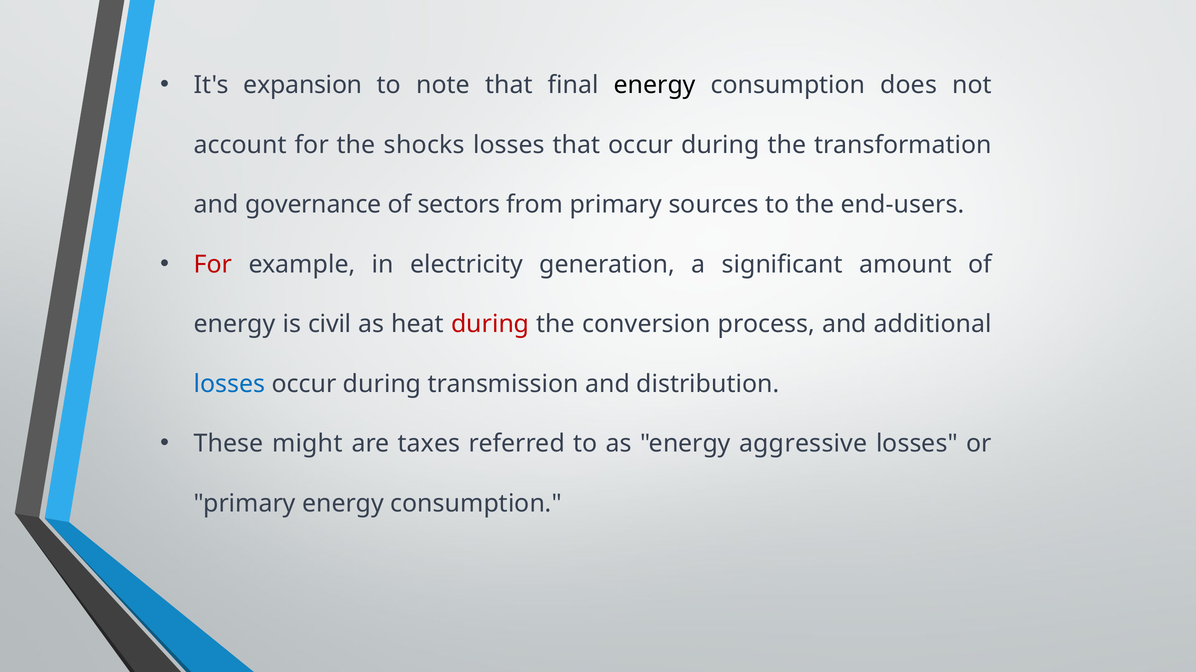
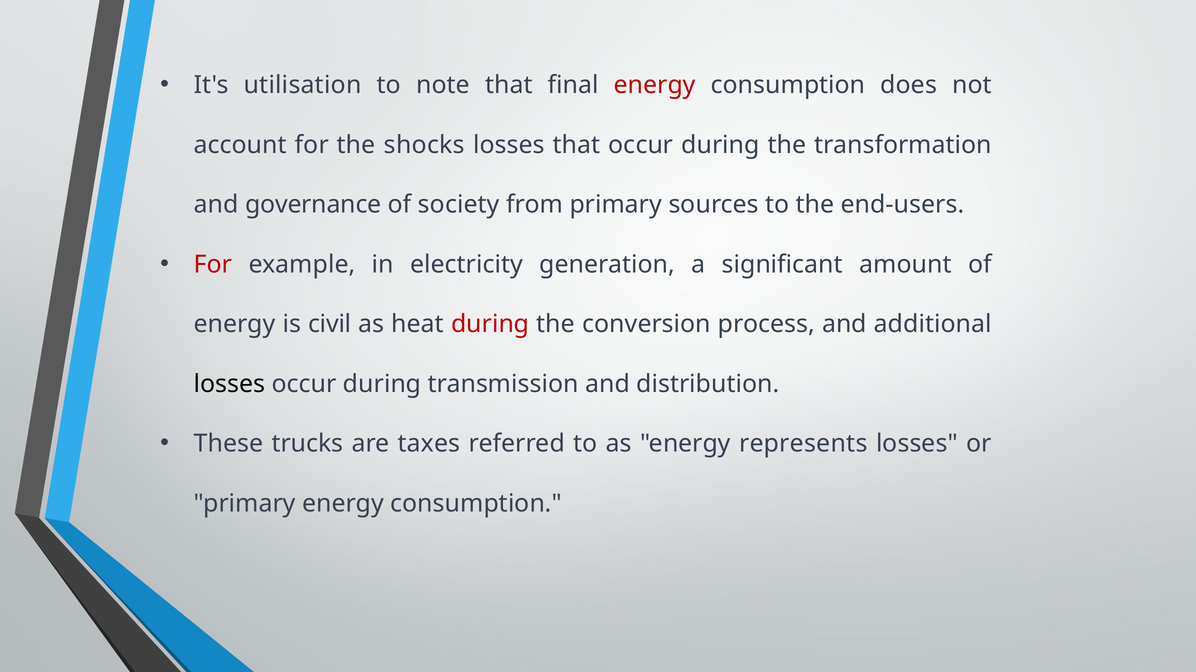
expansion: expansion -> utilisation
energy at (655, 85) colour: black -> red
sectors: sectors -> society
losses at (230, 384) colour: blue -> black
might: might -> trucks
aggressive: aggressive -> represents
